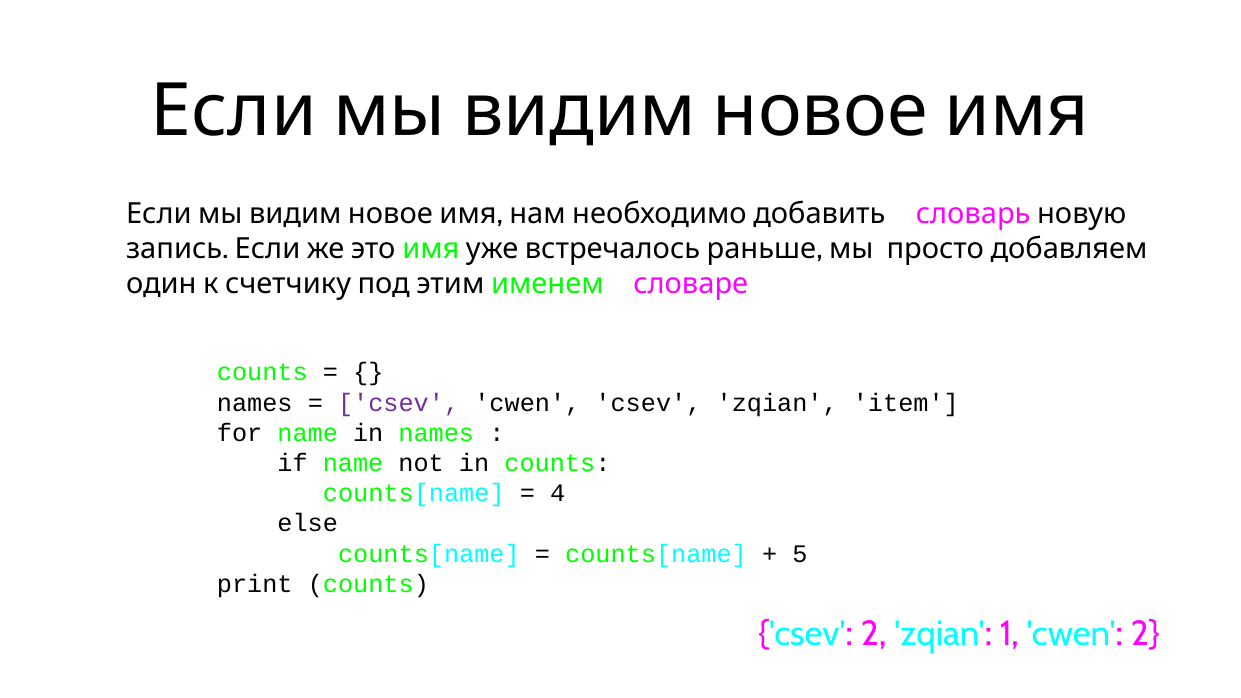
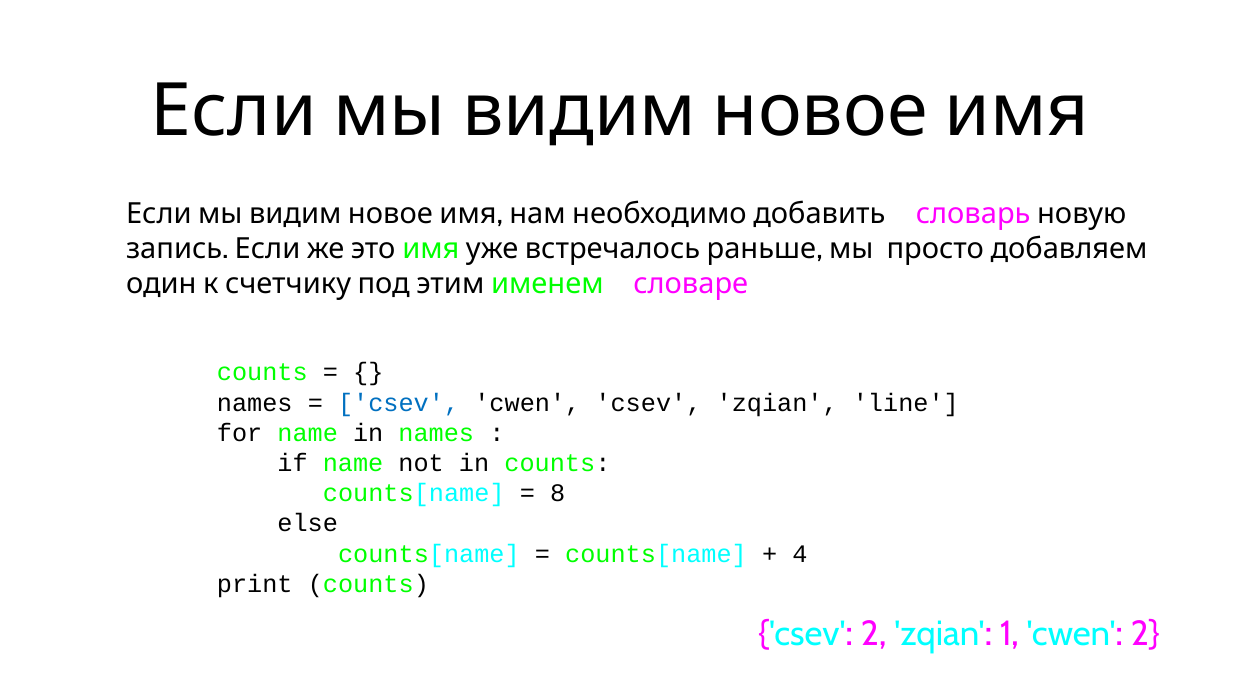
csev at (399, 403) colour: purple -> blue
item: item -> line
4: 4 -> 8
5: 5 -> 4
